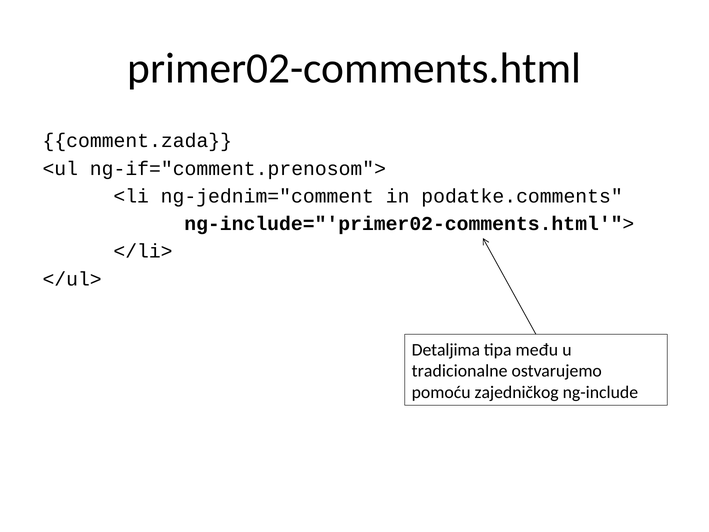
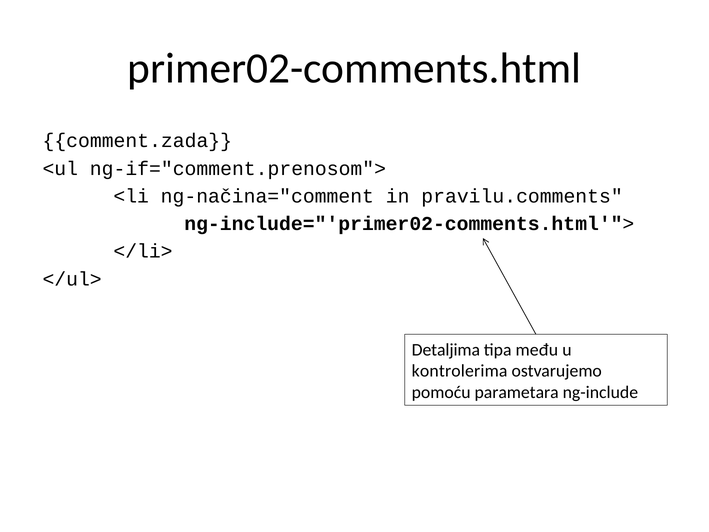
ng-jednim="comment: ng-jednim="comment -> ng-načina="comment
podatke.comments: podatke.comments -> pravilu.comments
tradicionalne: tradicionalne -> kontrolerima
zajedničkog: zajedničkog -> parametara
